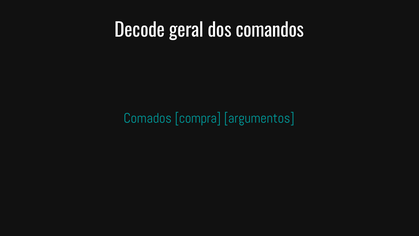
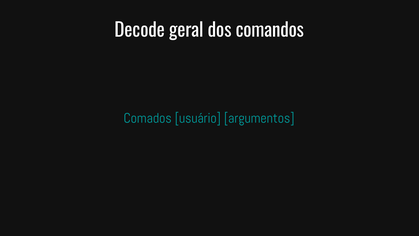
compra: compra -> usuário
